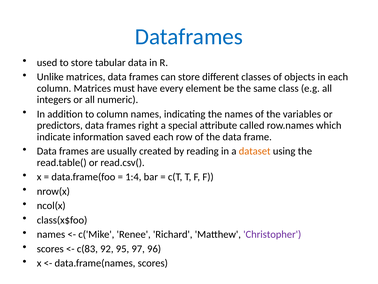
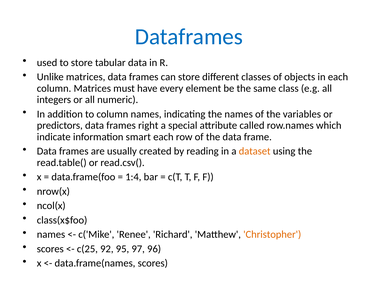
saved: saved -> smart
Christopher colour: purple -> orange
c(83: c(83 -> c(25
